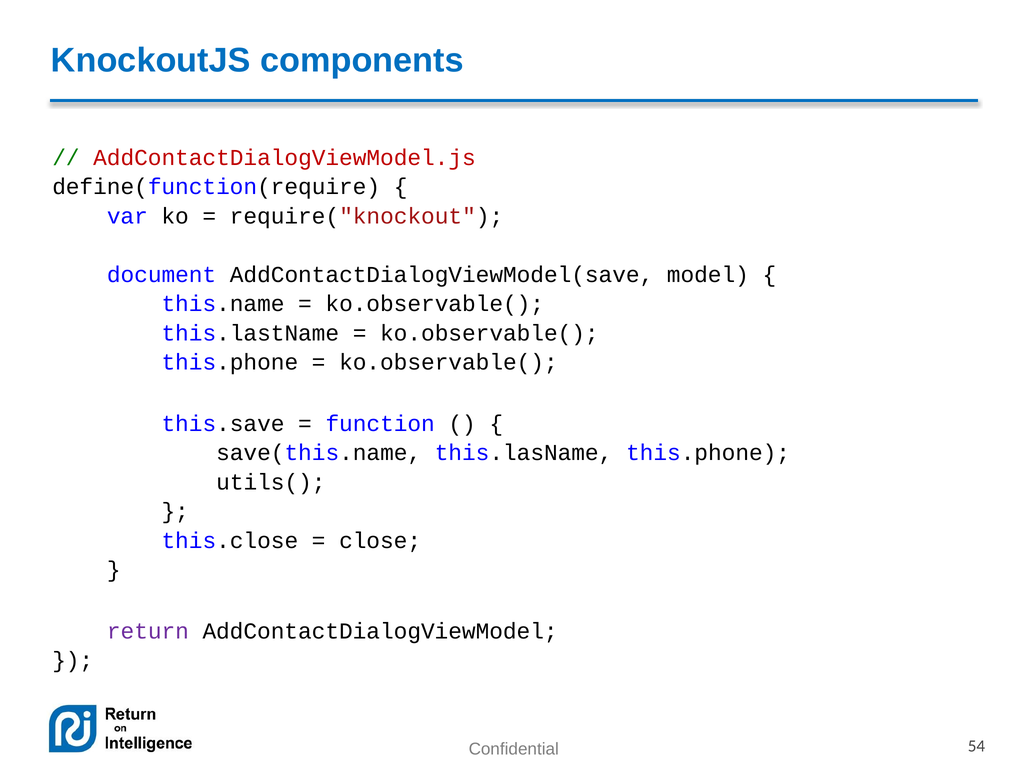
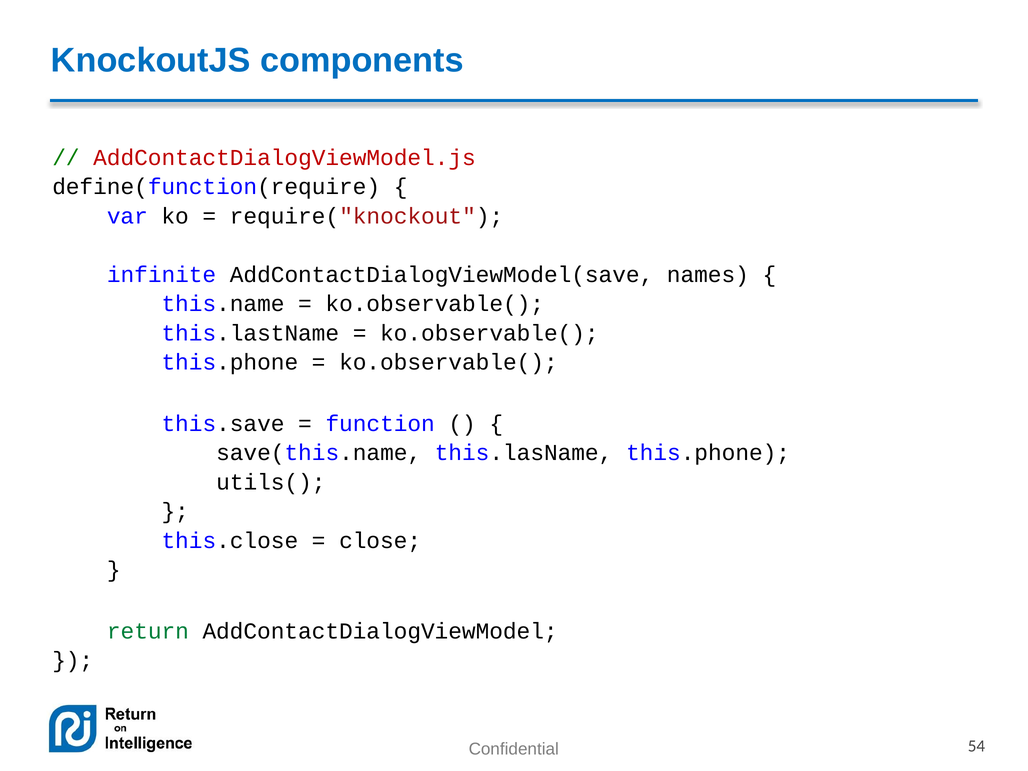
document: document -> infinite
model: model -> names
return colour: purple -> green
